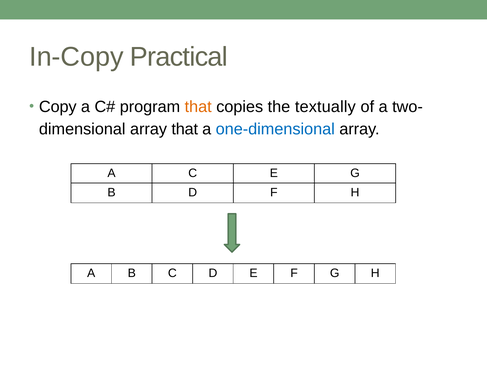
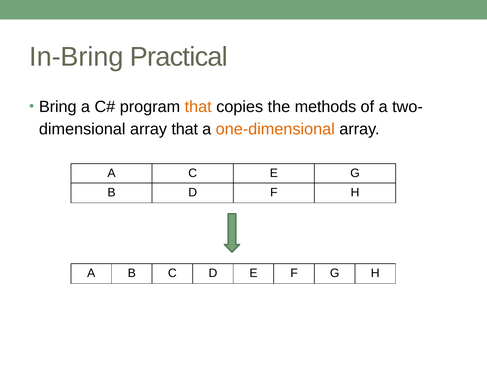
In-Copy: In-Copy -> In-Bring
Copy: Copy -> Bring
textually: textually -> methods
one-dimensional colour: blue -> orange
